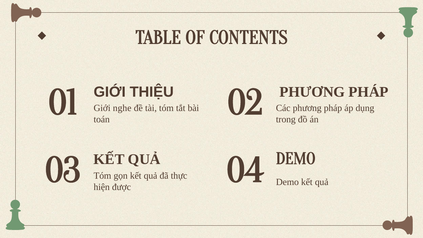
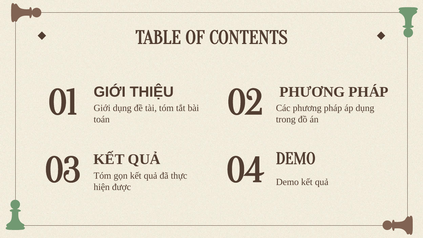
Giới nghe: nghe -> dụng
